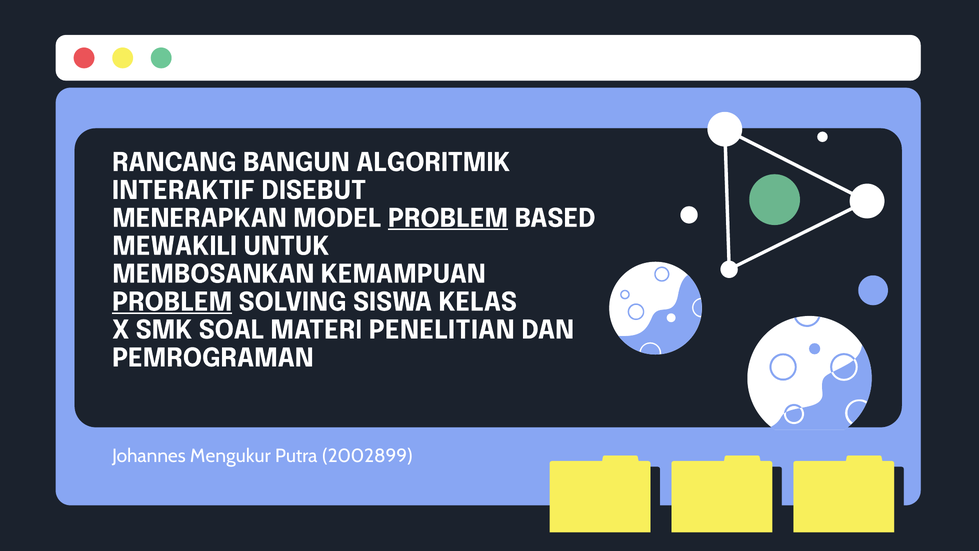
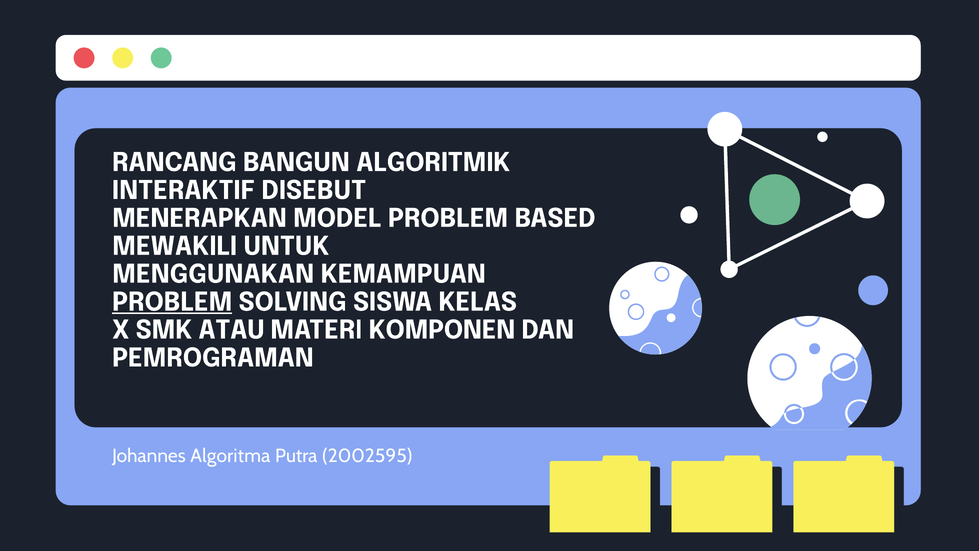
PROBLEM at (448, 218) underline: present -> none
MEMBOSANKAN: MEMBOSANKAN -> MENGGUNAKAN
SOAL: SOAL -> ATAU
PENELITIAN: PENELITIAN -> KOMPONEN
Mengukur: Mengukur -> Algoritma
2002899: 2002899 -> 2002595
